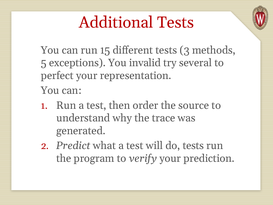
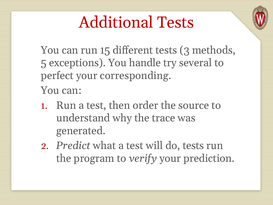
invalid: invalid -> handle
representation: representation -> corresponding
